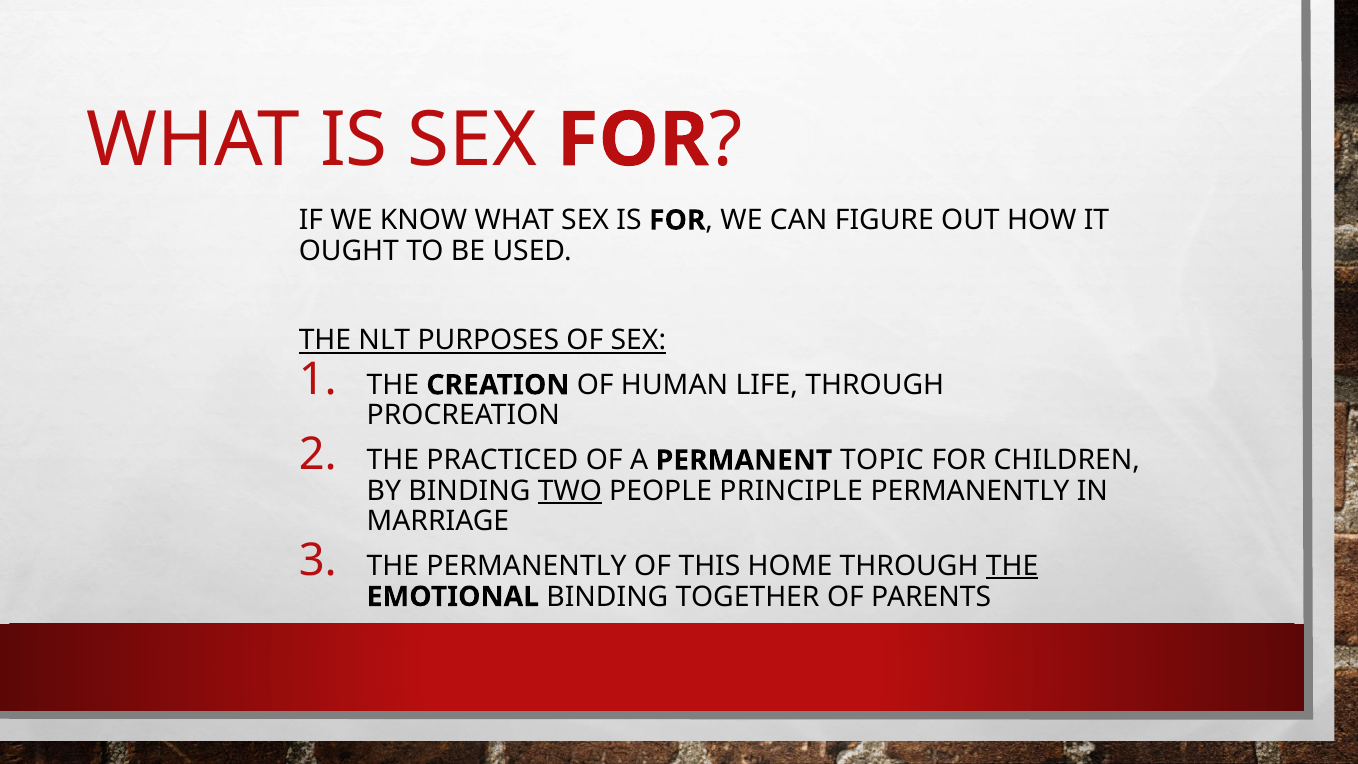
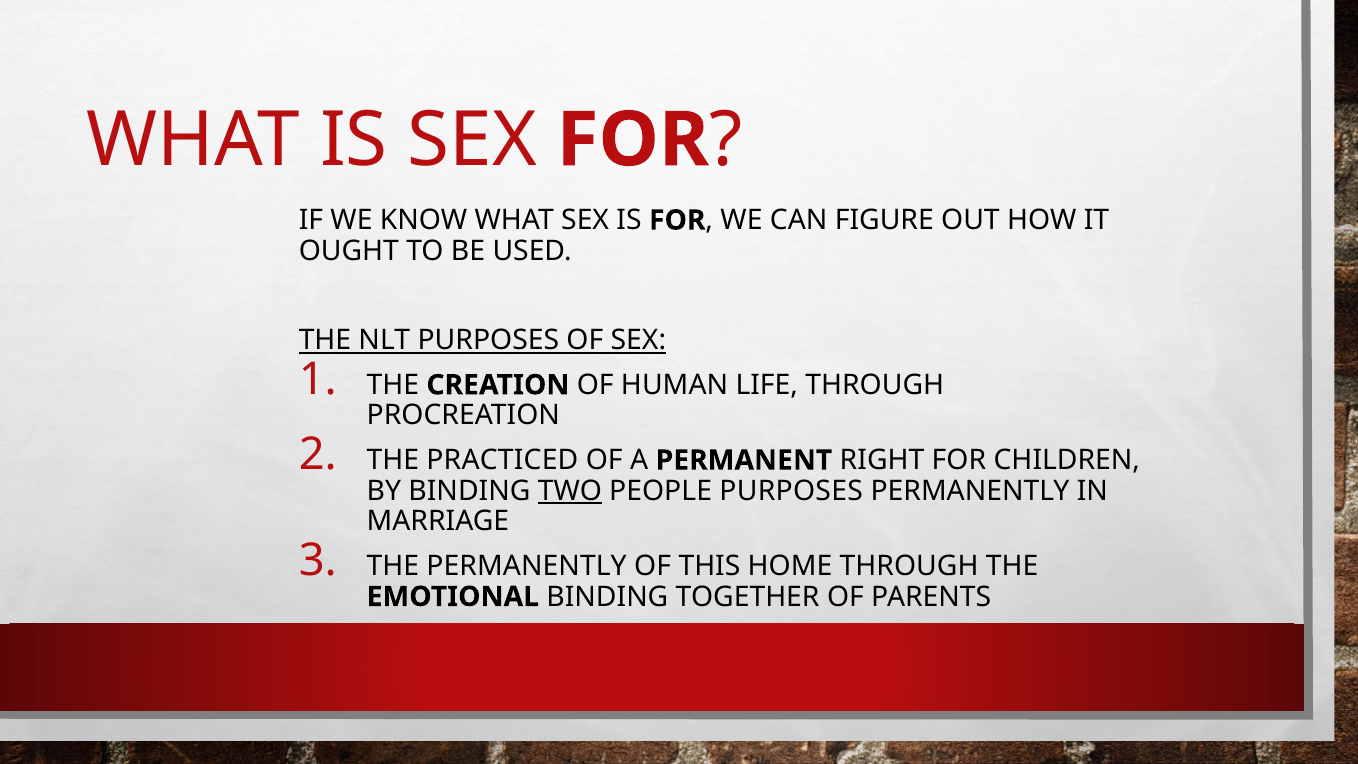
TOPIC: TOPIC -> RIGHT
PEOPLE PRINCIPLE: PRINCIPLE -> PURPOSES
THE at (1012, 566) underline: present -> none
